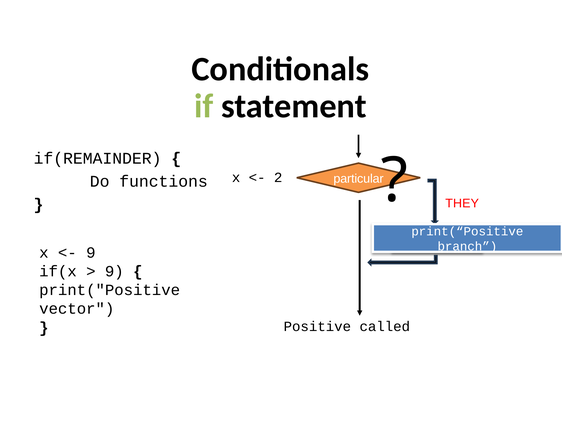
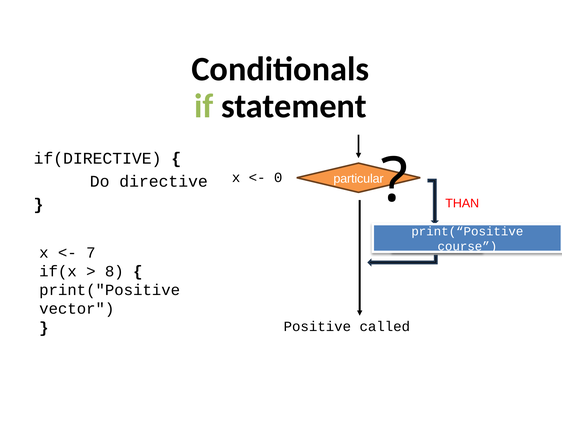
if(REMAINDER: if(REMAINDER -> if(DIRECTIVE
2: 2 -> 0
functions: functions -> directive
THEY: THEY -> THAN
branch: branch -> course
9 at (91, 253): 9 -> 7
9 at (114, 272): 9 -> 8
